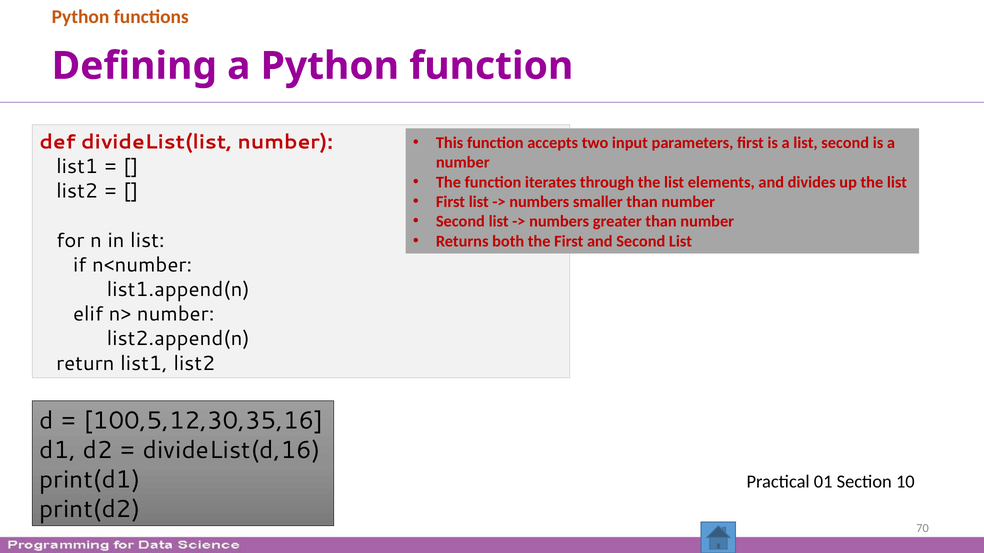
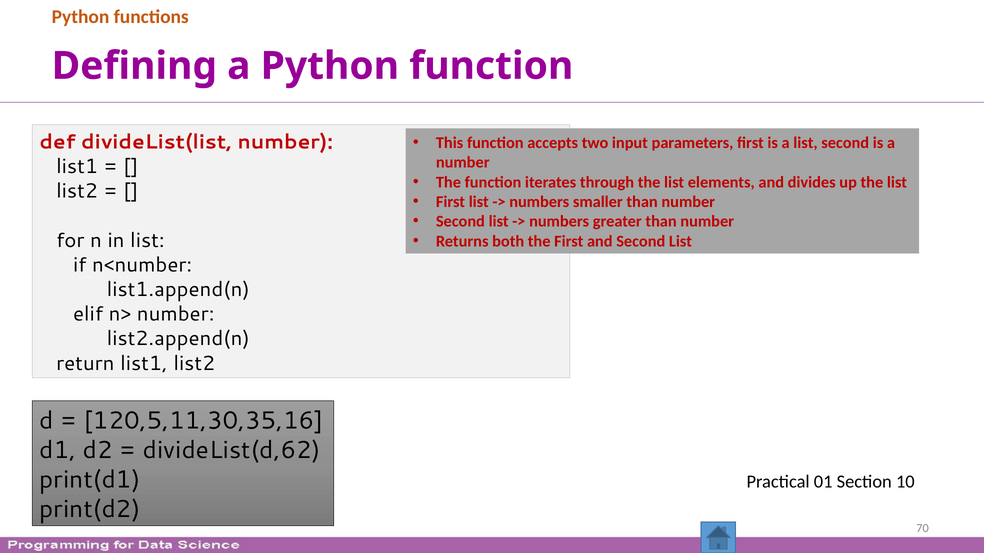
100,5,12,30,35,16: 100,5,12,30,35,16 -> 120,5,11,30,35,16
divideList(d,16: divideList(d,16 -> divideList(d,62
